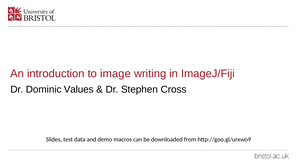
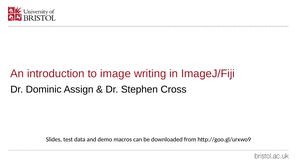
Values: Values -> Assign
